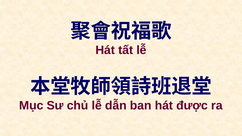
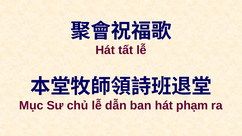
được: được -> phạm
